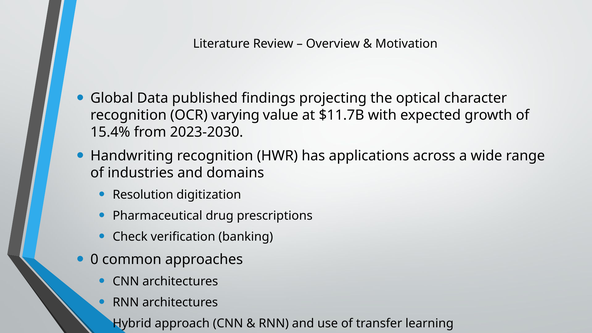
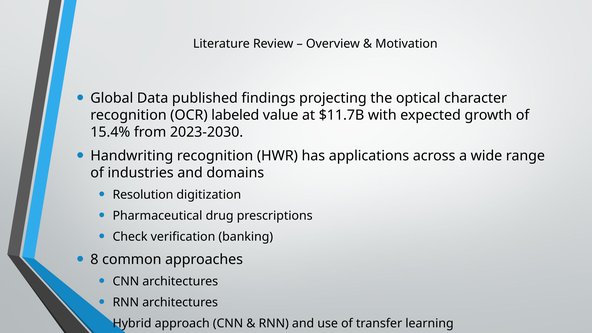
varying: varying -> labeled
0: 0 -> 8
